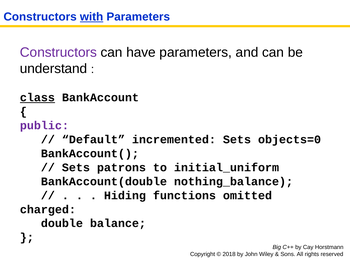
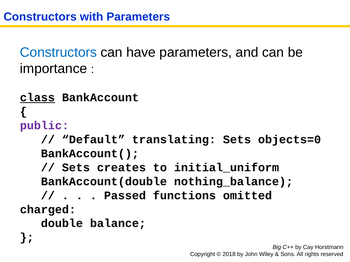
with underline: present -> none
Constructors at (58, 52) colour: purple -> blue
understand: understand -> importance
incremented: incremented -> translating
patrons: patrons -> creates
Hiding: Hiding -> Passed
